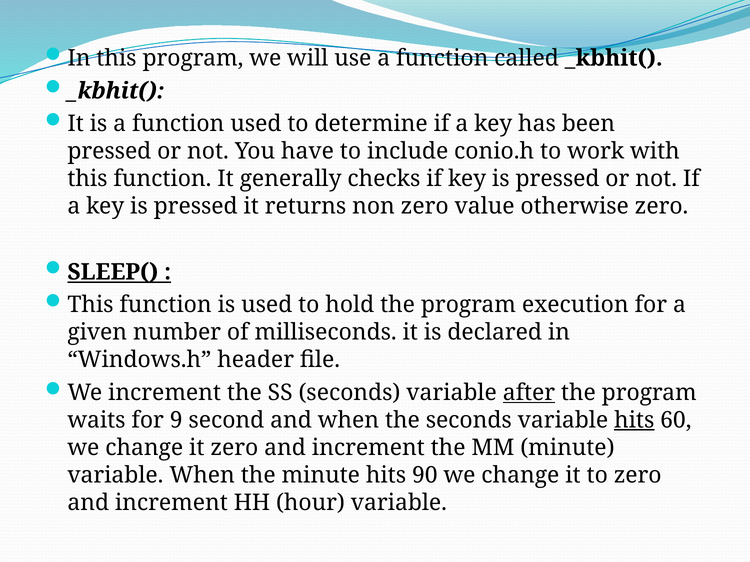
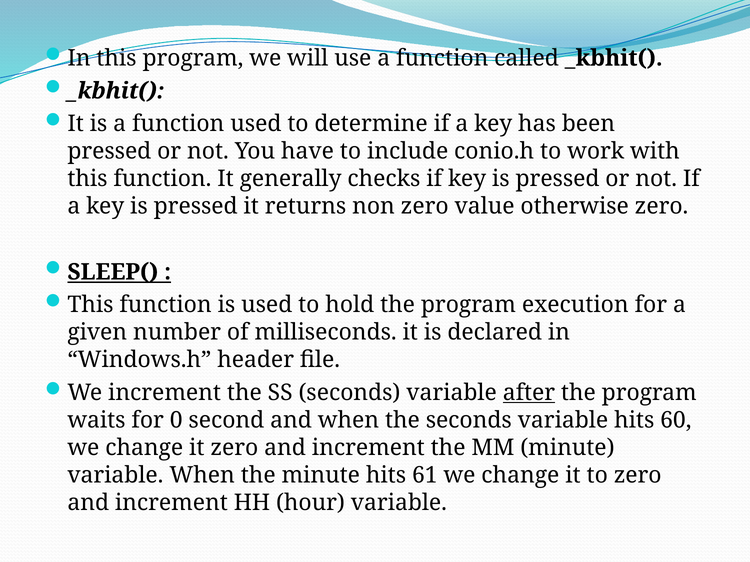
9: 9 -> 0
hits at (634, 420) underline: present -> none
90: 90 -> 61
